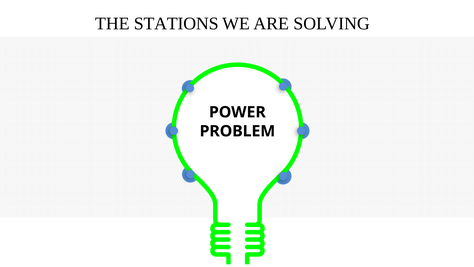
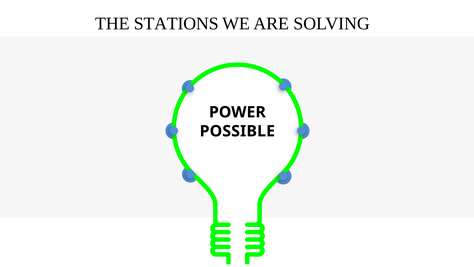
PROBLEM: PROBLEM -> POSSIBLE
